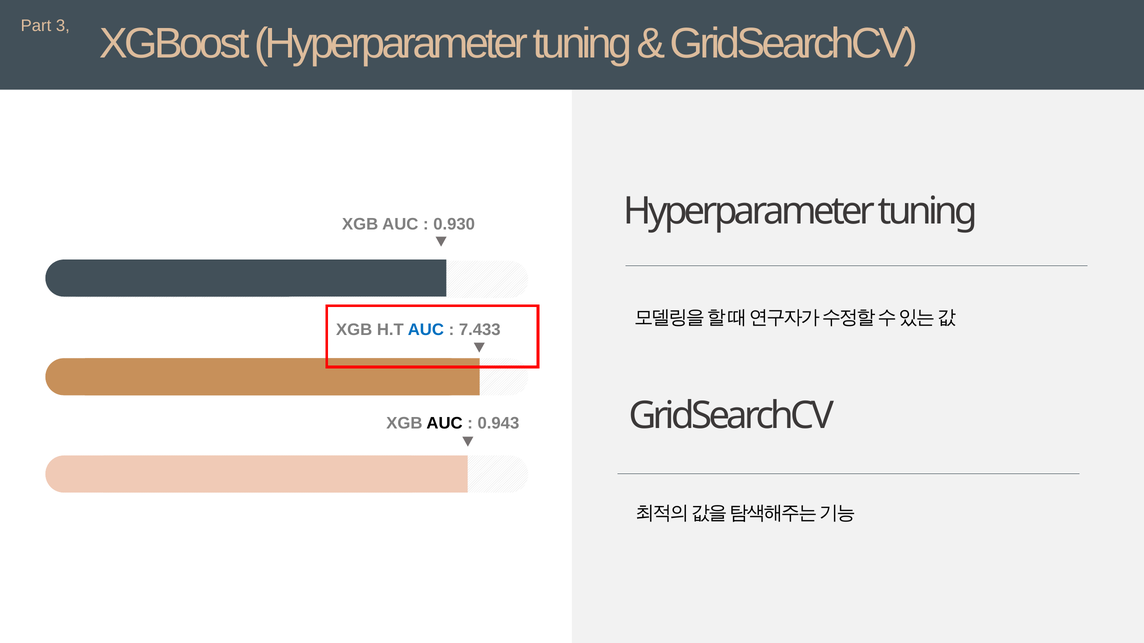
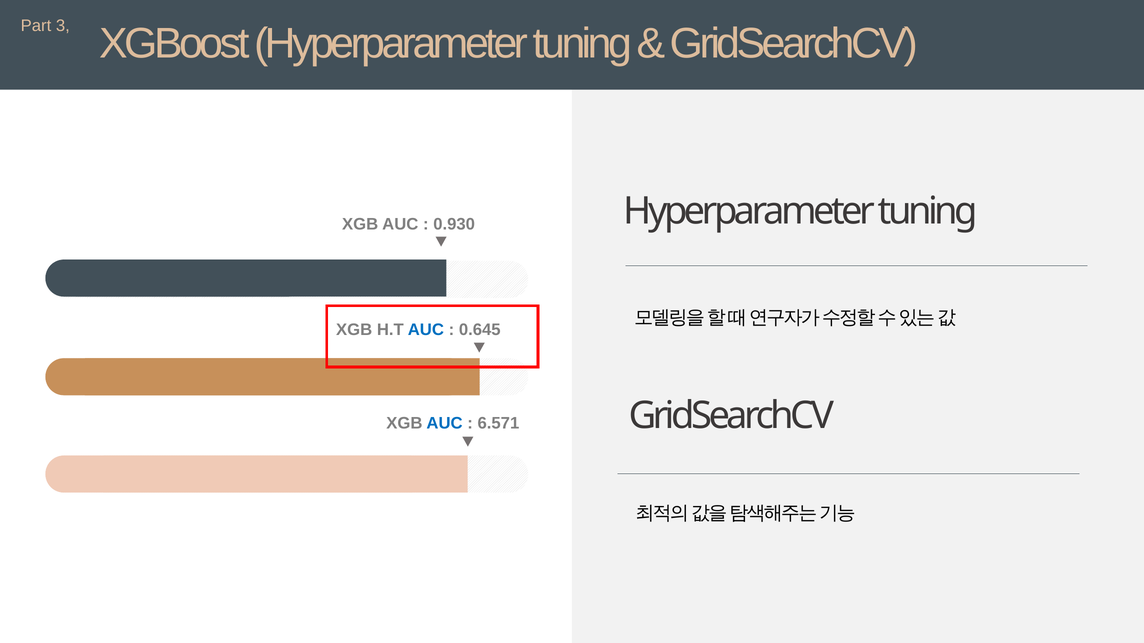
7.433: 7.433 -> 0.645
AUC at (445, 423) colour: black -> blue
0.943: 0.943 -> 6.571
